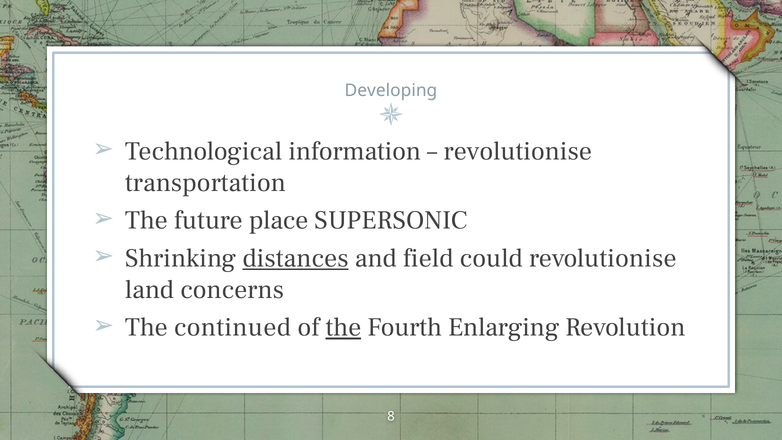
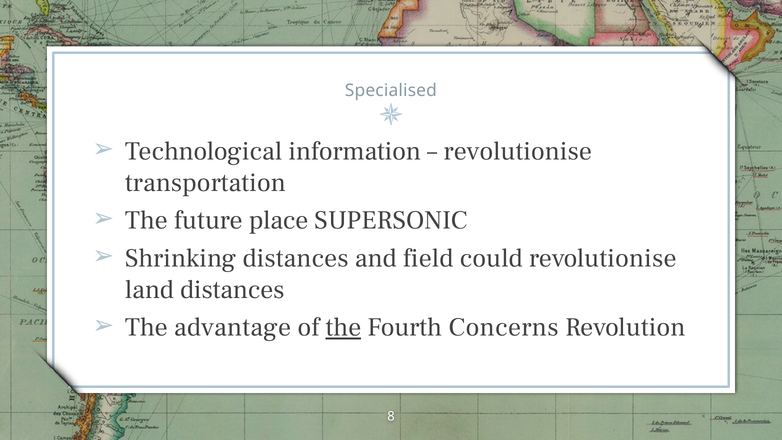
Developing: Developing -> Specialised
distances at (296, 258) underline: present -> none
land concerns: concerns -> distances
continued: continued -> advantage
Enlarging: Enlarging -> Concerns
